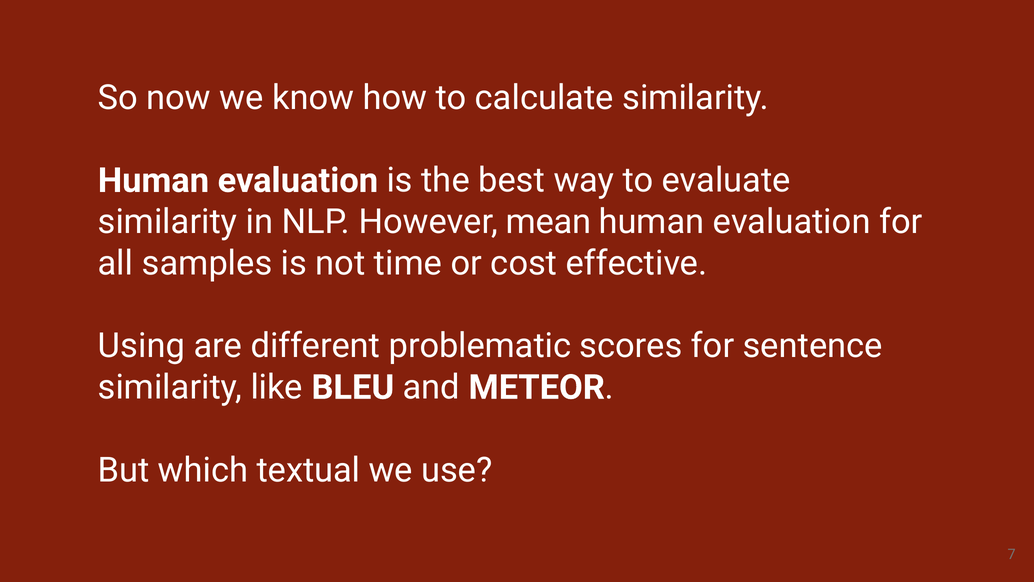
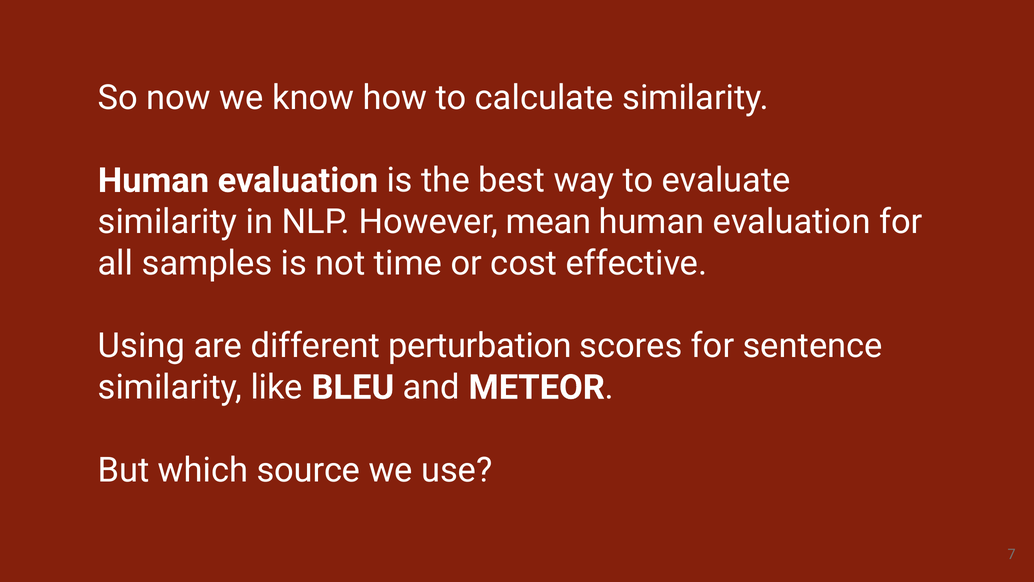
problematic: problematic -> perturbation
textual: textual -> source
